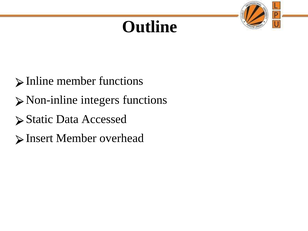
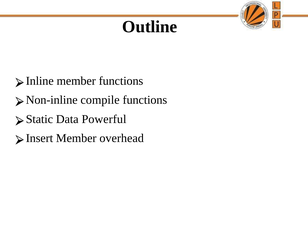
integers: integers -> compile
Accessed: Accessed -> Powerful
